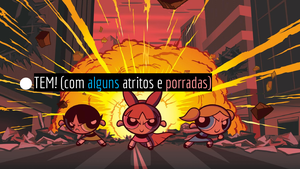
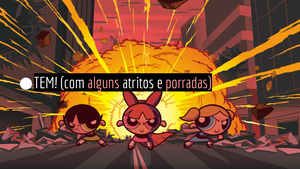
alguns colour: light blue -> pink
